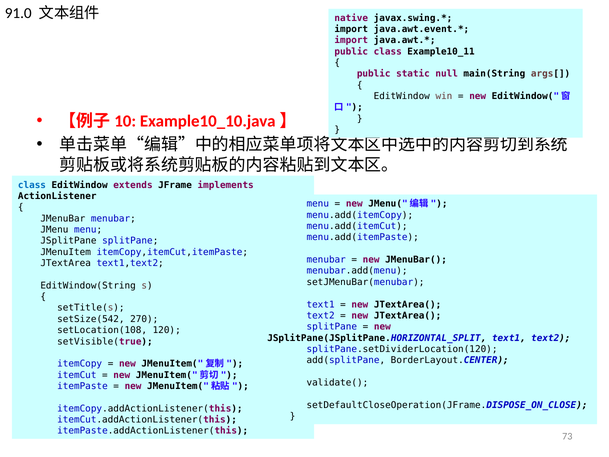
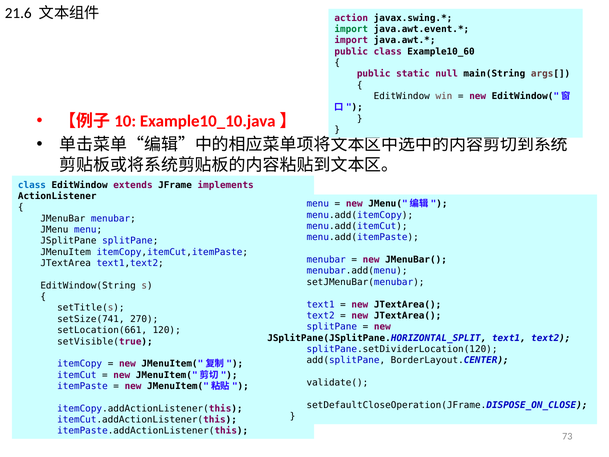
91.0: 91.0 -> 21.6
native: native -> action
import at (351, 29) colour: black -> green
Example10_11: Example10_11 -> Example10_60
setSize(542: setSize(542 -> setSize(741
setLocation(108: setLocation(108 -> setLocation(661
